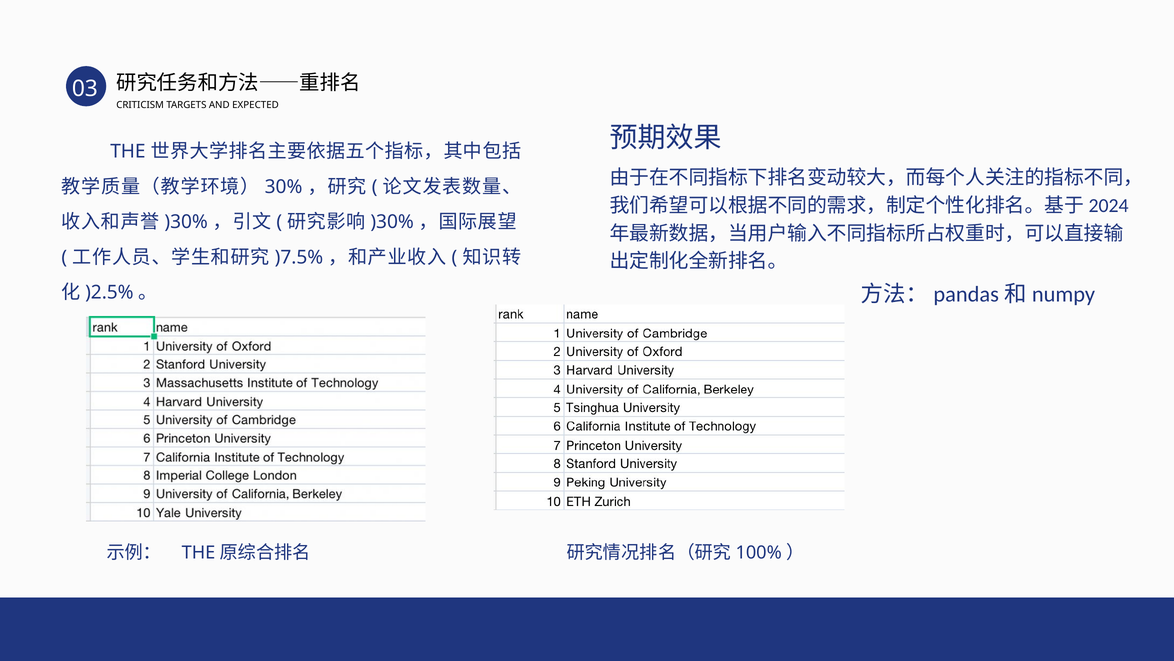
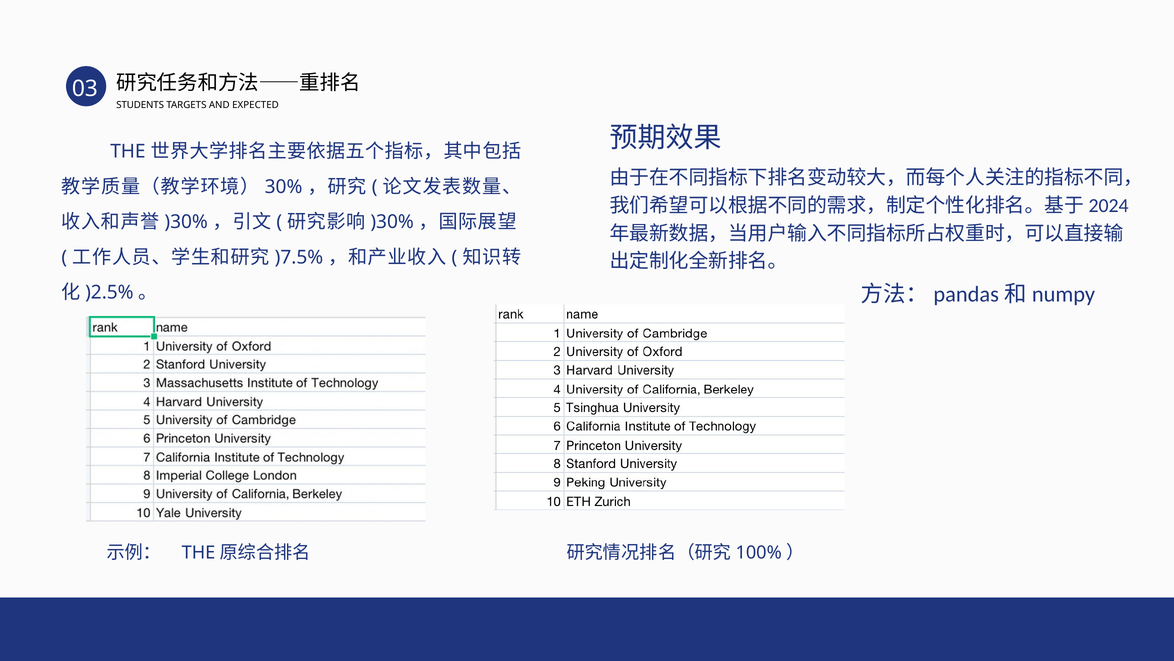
CRITICISM: CRITICISM -> STUDENTS
